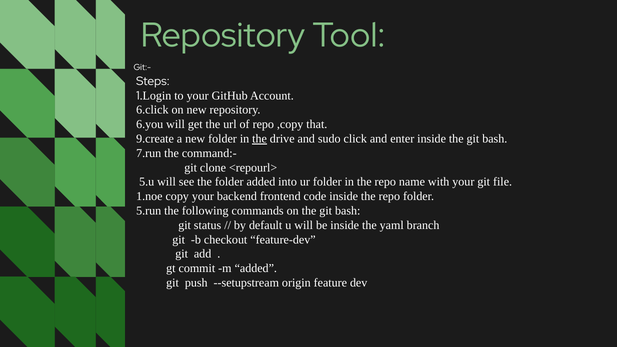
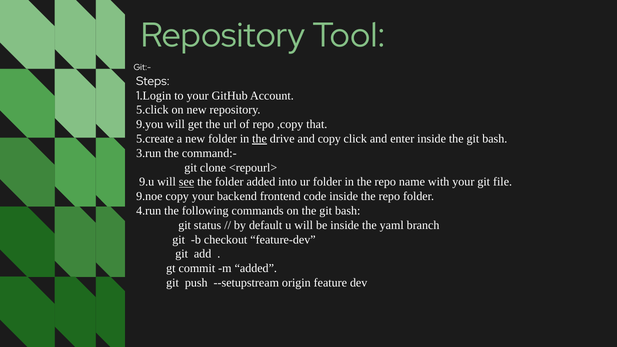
6.click: 6.click -> 5.click
6.you: 6.you -> 9.you
9.create: 9.create -> 5.create
and sudo: sudo -> copy
7.run: 7.run -> 3.run
5.u: 5.u -> 9.u
see underline: none -> present
1.noe: 1.noe -> 9.noe
5.run: 5.run -> 4.run
